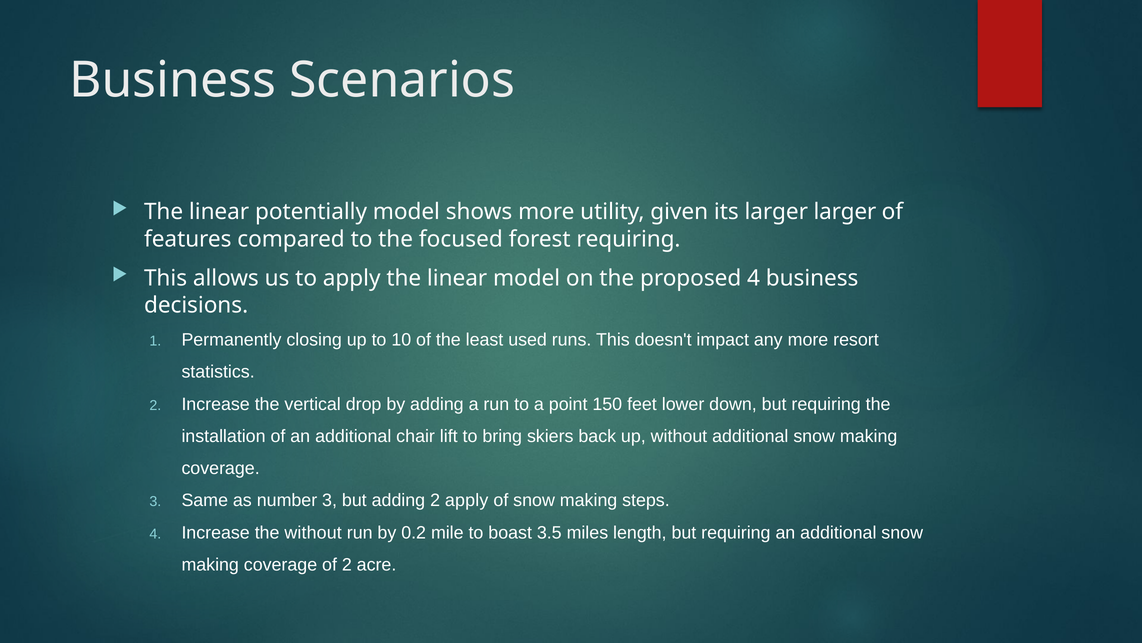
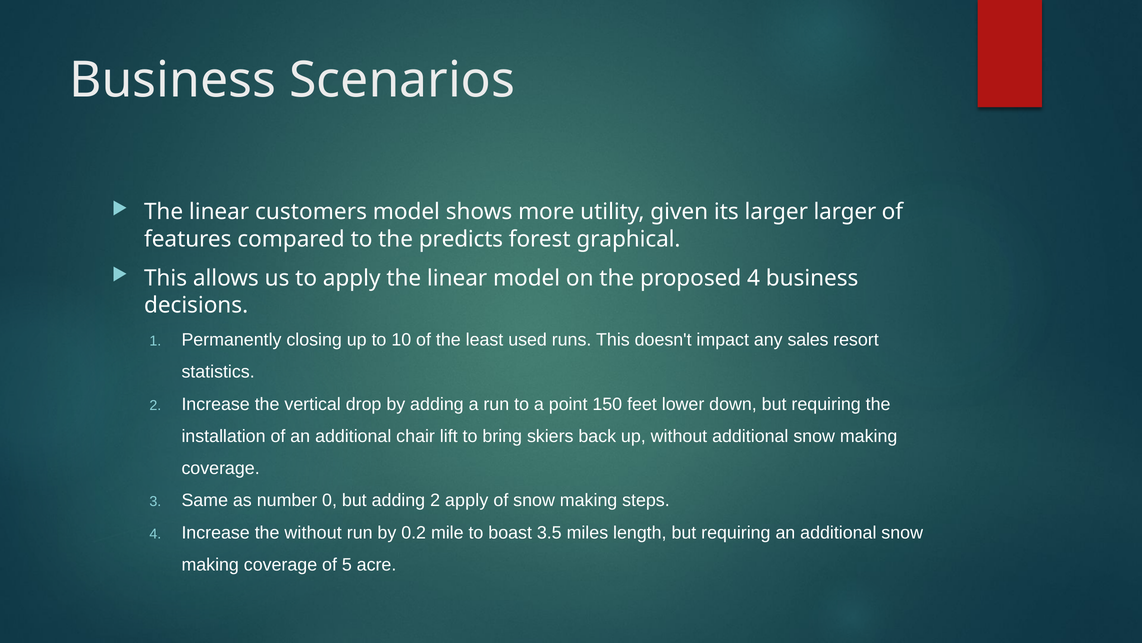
potentially: potentially -> customers
focused: focused -> predicts
forest requiring: requiring -> graphical
any more: more -> sales
number 3: 3 -> 0
of 2: 2 -> 5
